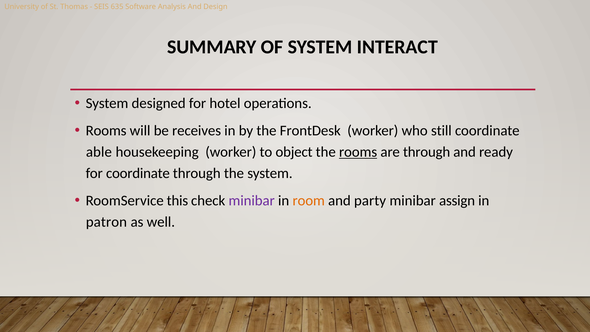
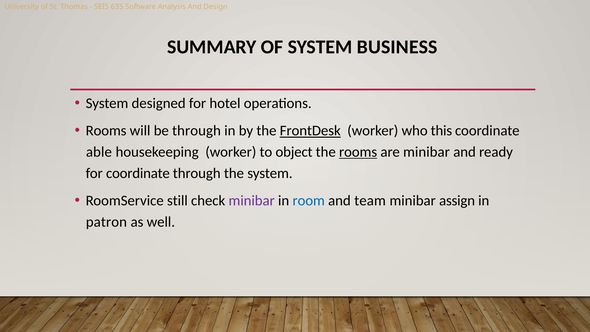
INTERACT: INTERACT -> BUSINESS
be receives: receives -> through
FrontDesk underline: none -> present
still: still -> this
are through: through -> minibar
this: this -> still
room colour: orange -> blue
party: party -> team
